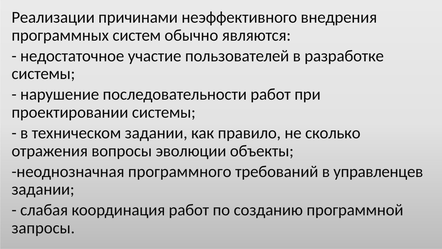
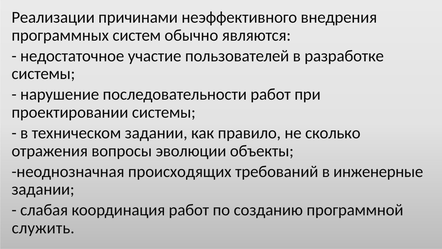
программного: программного -> происходящих
управленцев: управленцев -> инженерные
запросы: запросы -> служить
